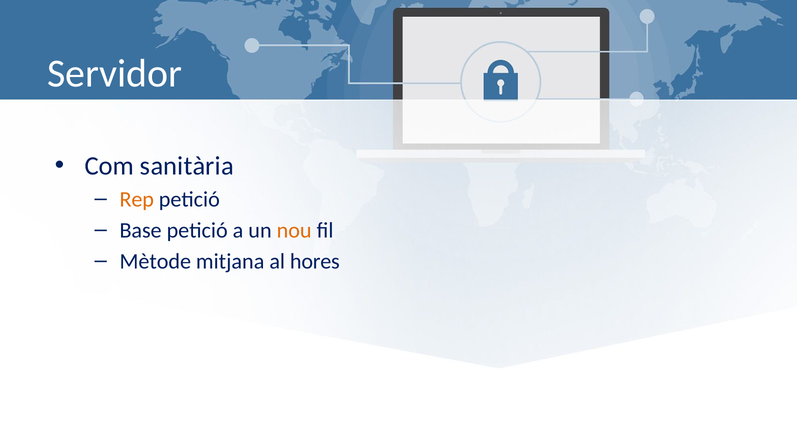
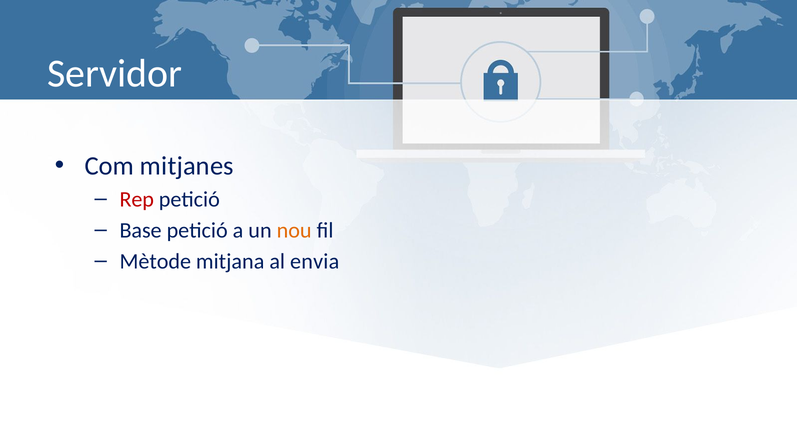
sanitària: sanitària -> mitjanes
Rep colour: orange -> red
hores: hores -> envia
